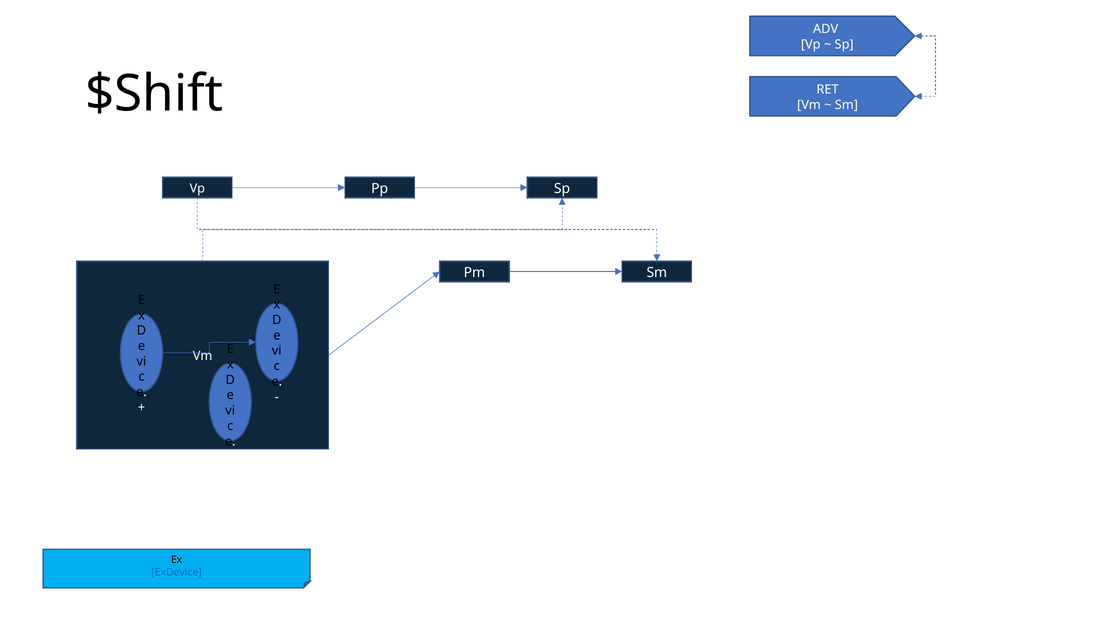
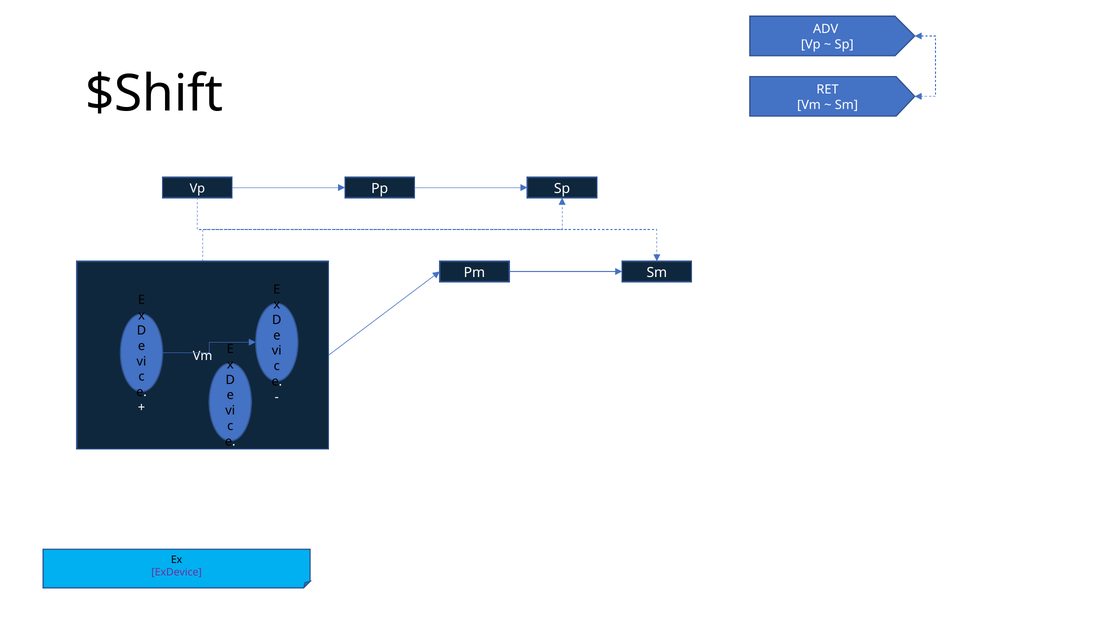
ExDevice colour: blue -> purple
